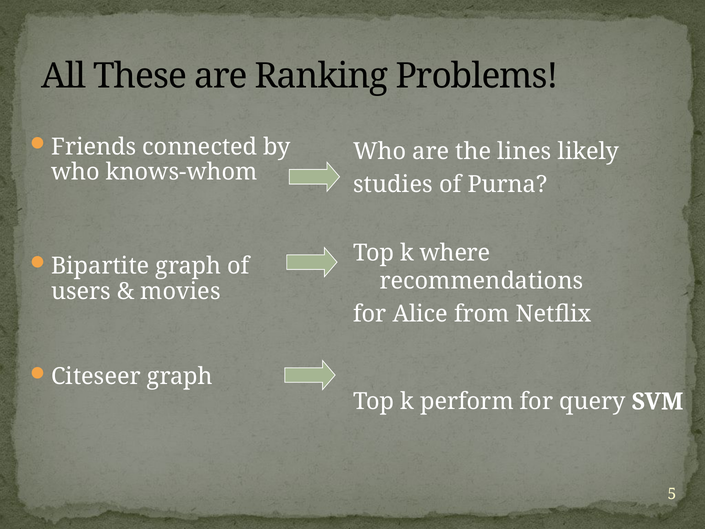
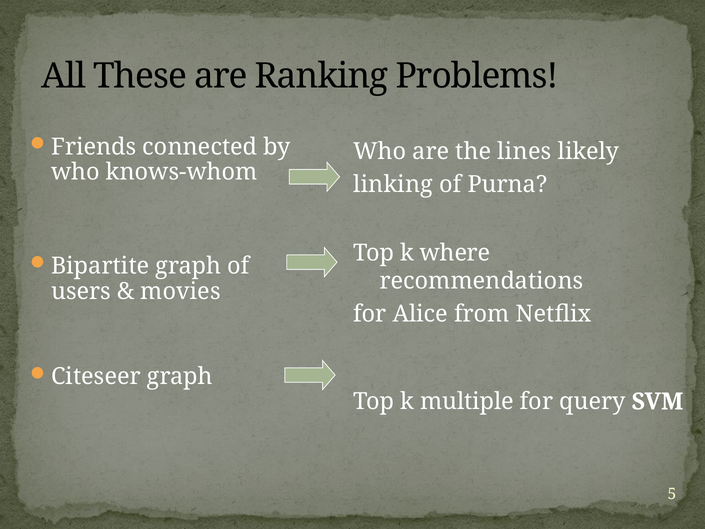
studies: studies -> linking
perform: perform -> multiple
